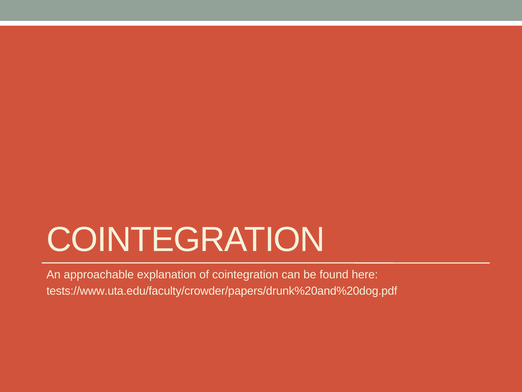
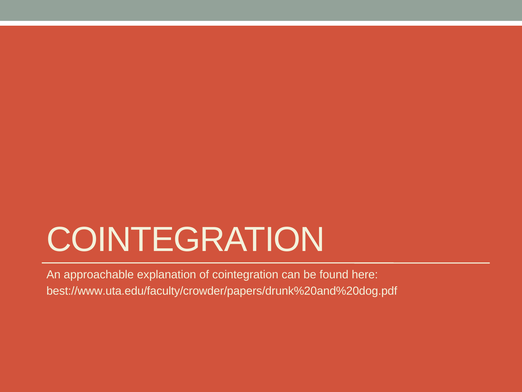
tests://www.uta.edu/faculty/crowder/papers/drunk%20and%20dog.pdf: tests://www.uta.edu/faculty/crowder/papers/drunk%20and%20dog.pdf -> best://www.uta.edu/faculty/crowder/papers/drunk%20and%20dog.pdf
